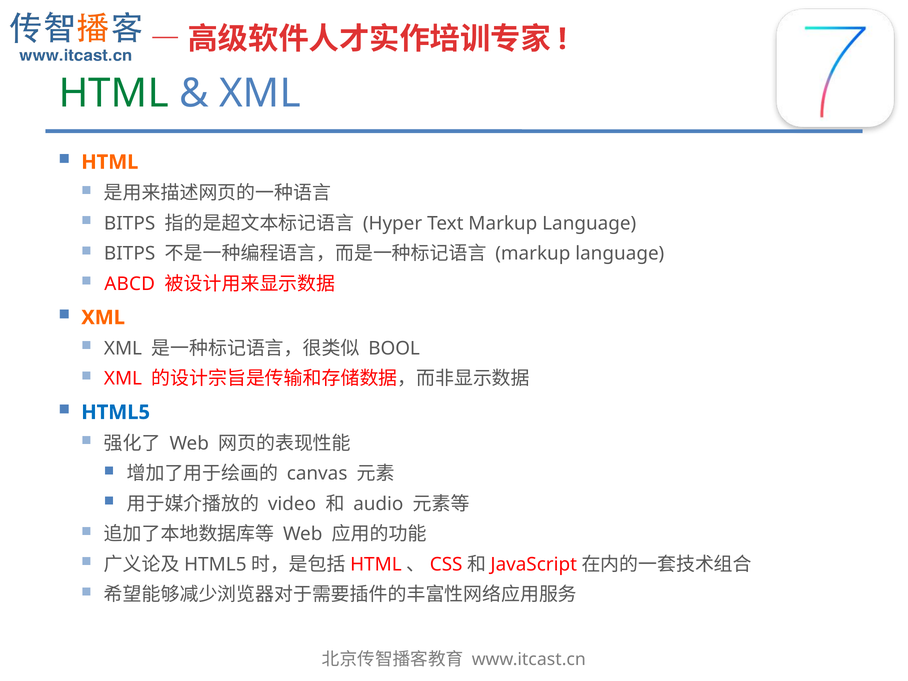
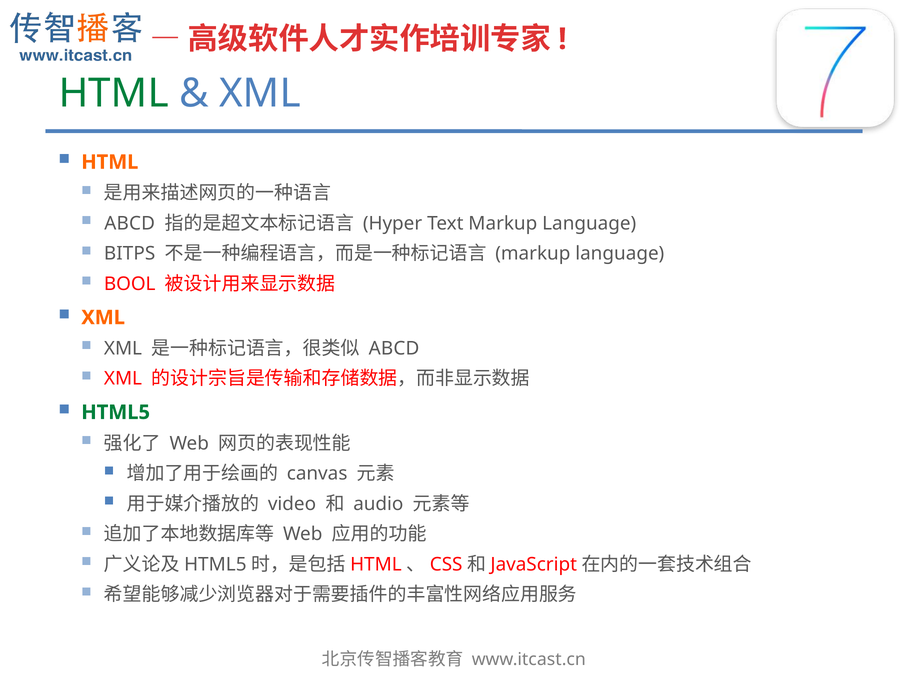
BITPS at (130, 223): BITPS -> ABCD
ABCD: ABCD -> BOOL
BOOL at (394, 348): BOOL -> ABCD
HTML5 colour: blue -> green
